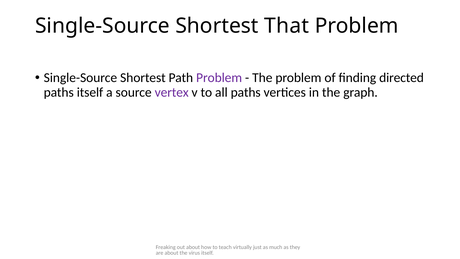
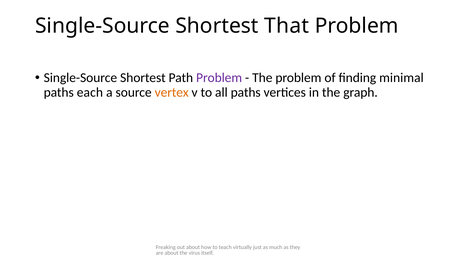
directed: directed -> minimal
paths itself: itself -> each
vertex colour: purple -> orange
